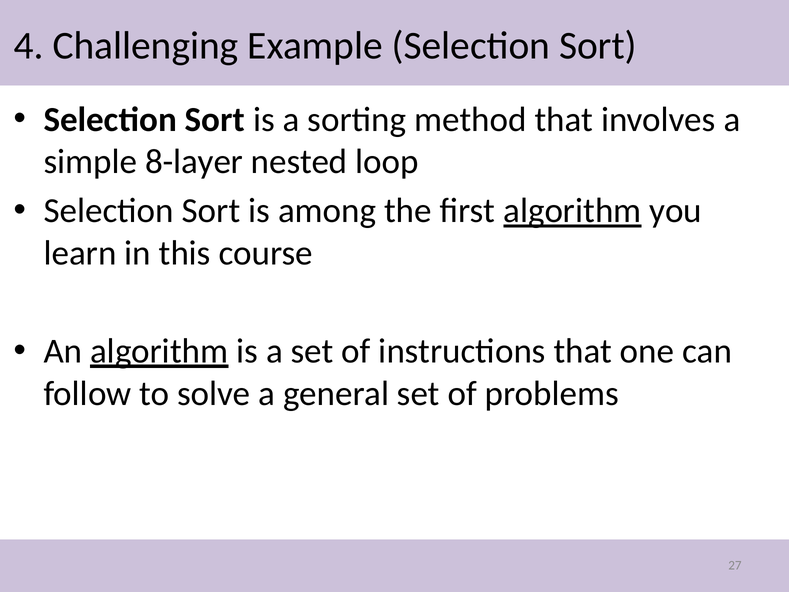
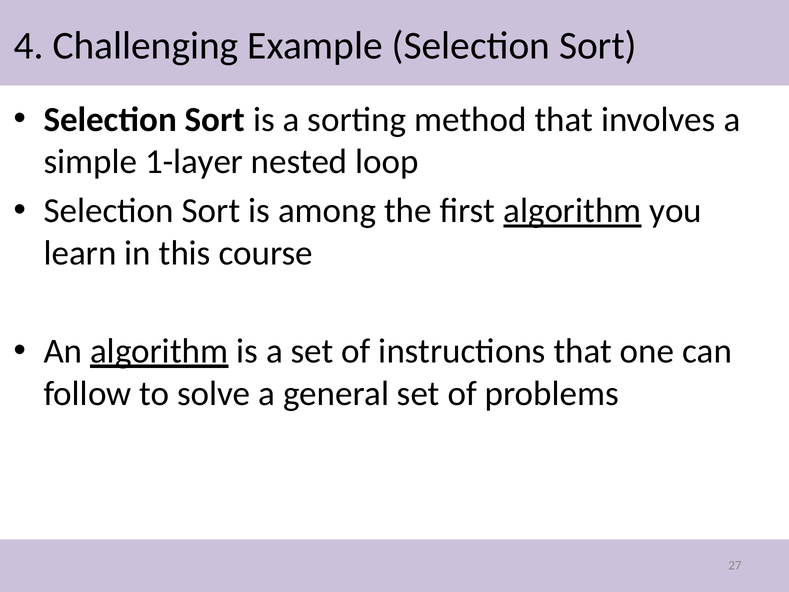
8-layer: 8-layer -> 1-layer
